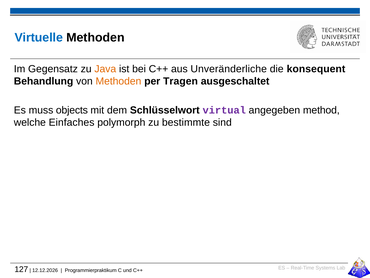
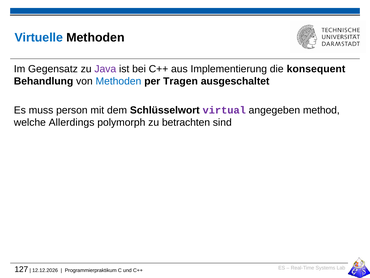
Java colour: orange -> purple
Unveränderliche: Unveränderliche -> Implementierung
Methoden at (118, 81) colour: orange -> blue
objects: objects -> person
Einfaches: Einfaches -> Allerdings
bestimmte: bestimmte -> betrachten
